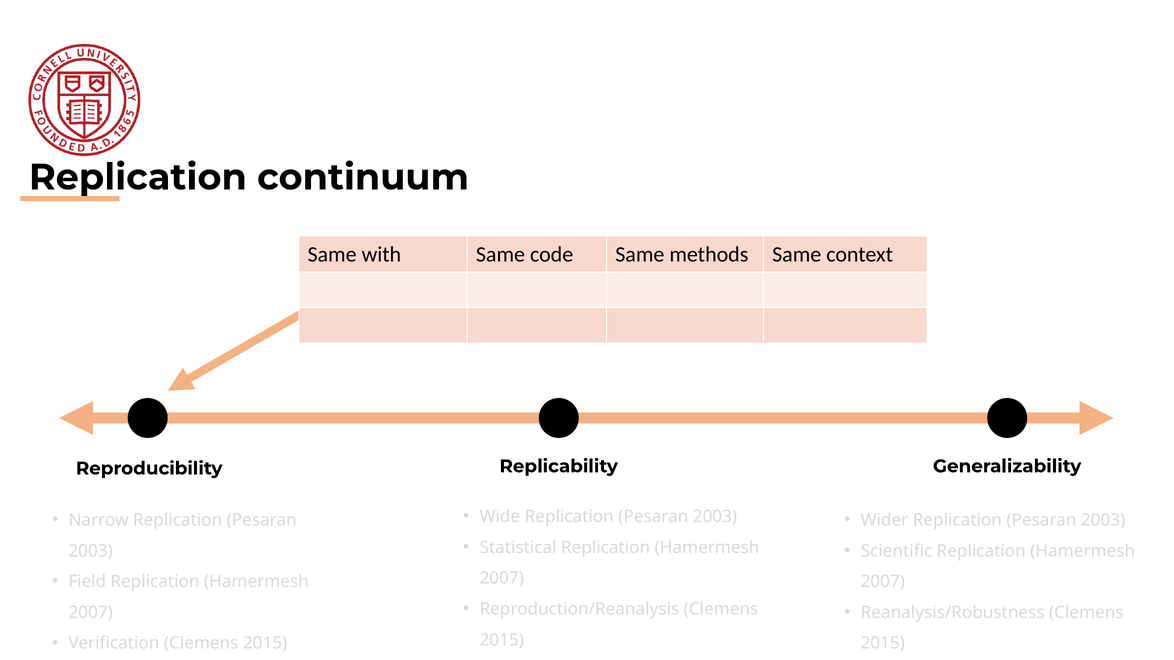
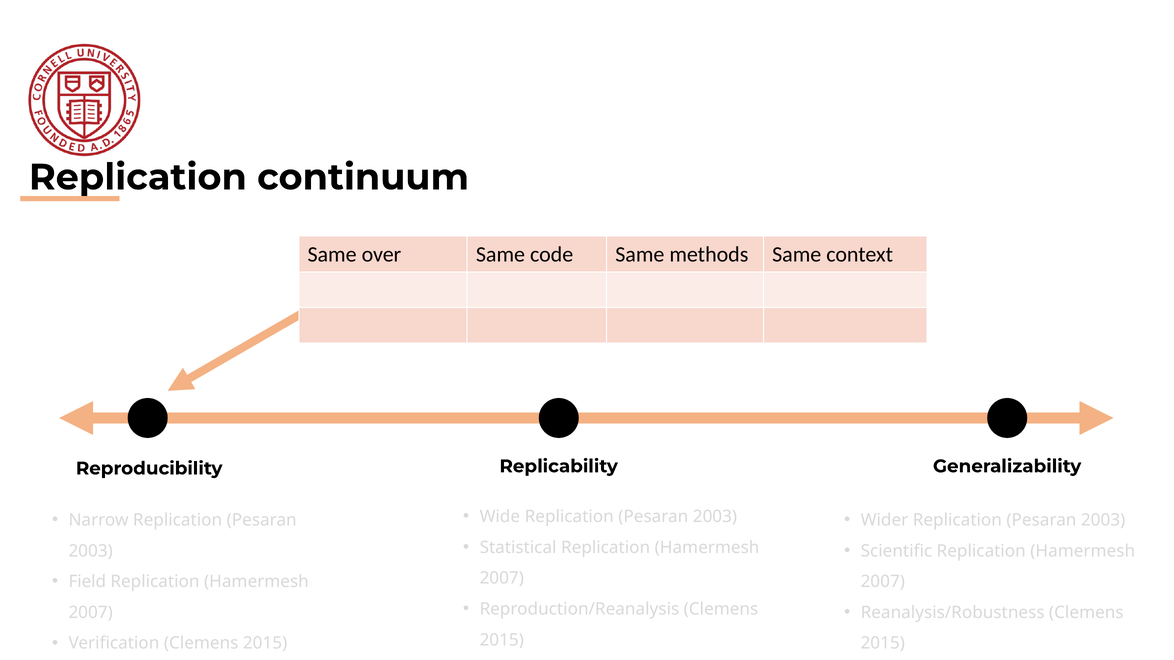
with: with -> over
